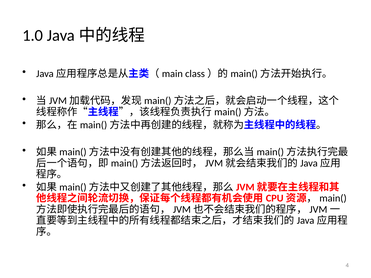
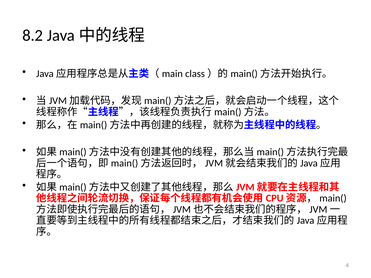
1.0: 1.0 -> 8.2
